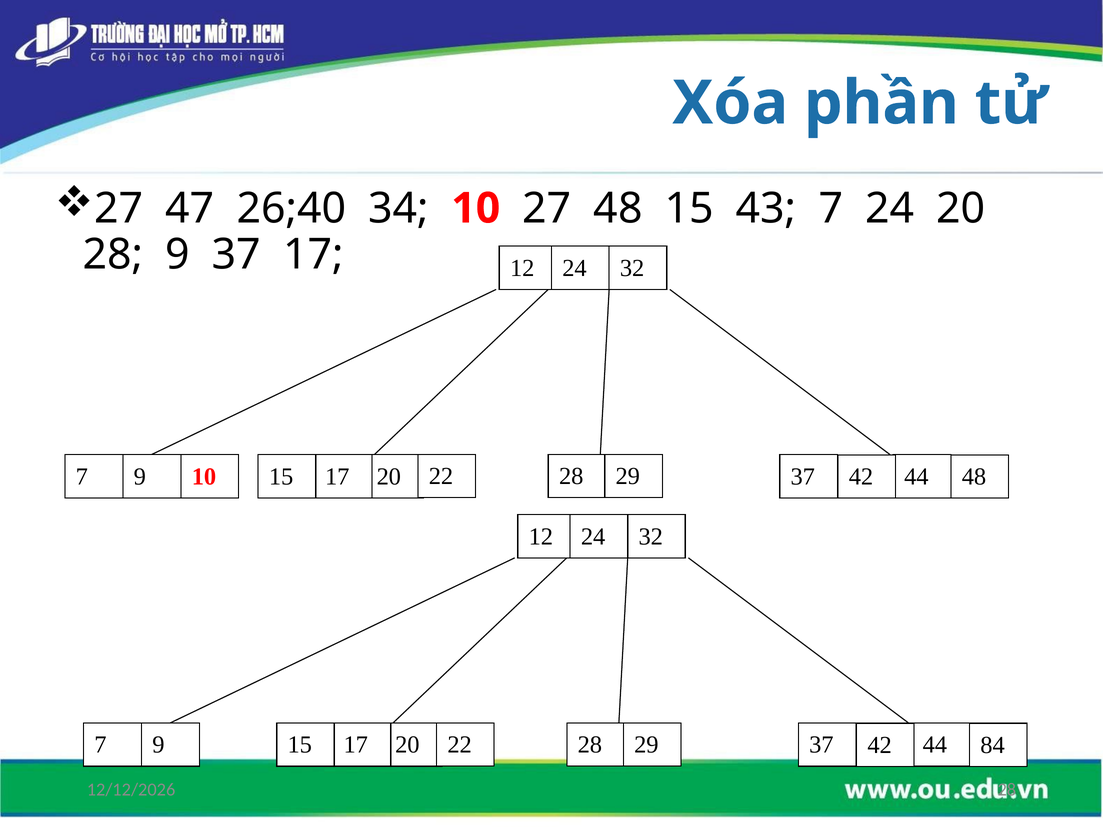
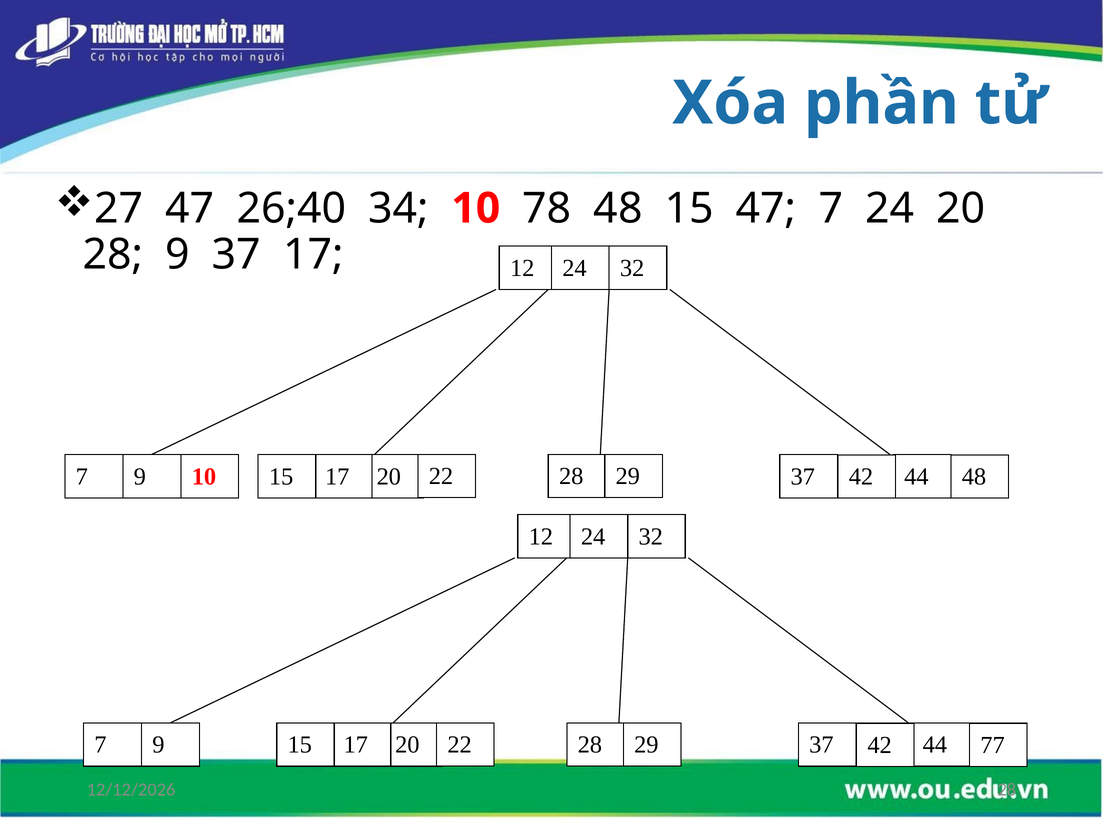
10 27: 27 -> 78
15 43: 43 -> 47
84: 84 -> 77
